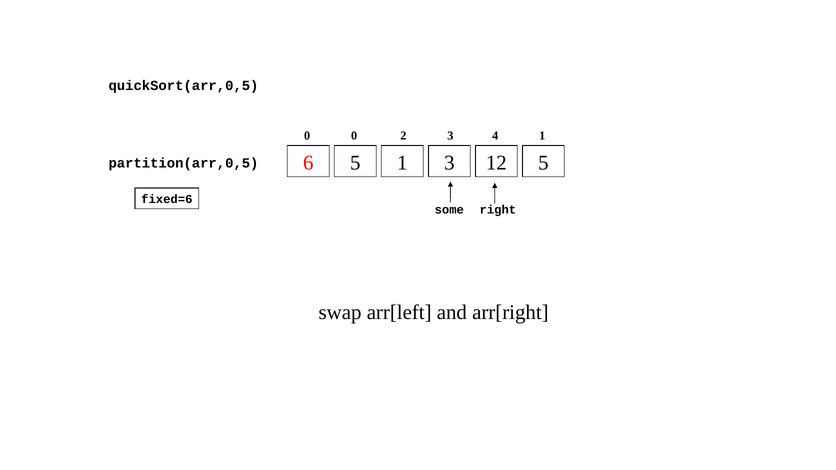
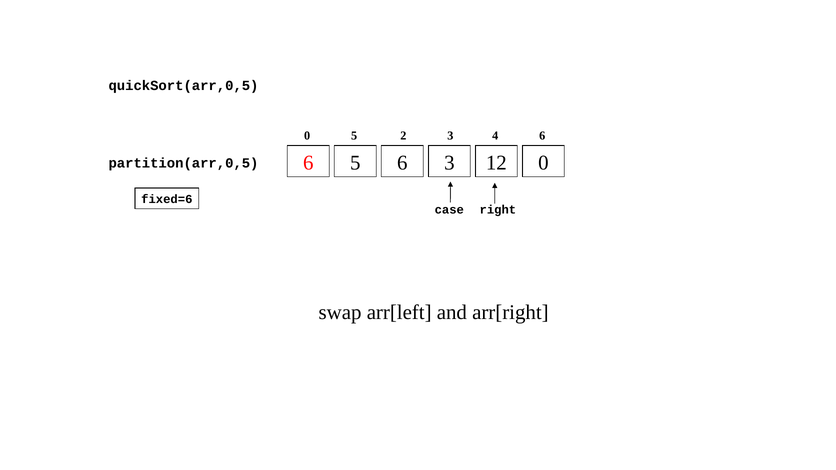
0 0: 0 -> 5
4 1: 1 -> 6
5 1: 1 -> 6
12 5: 5 -> 0
some: some -> case
